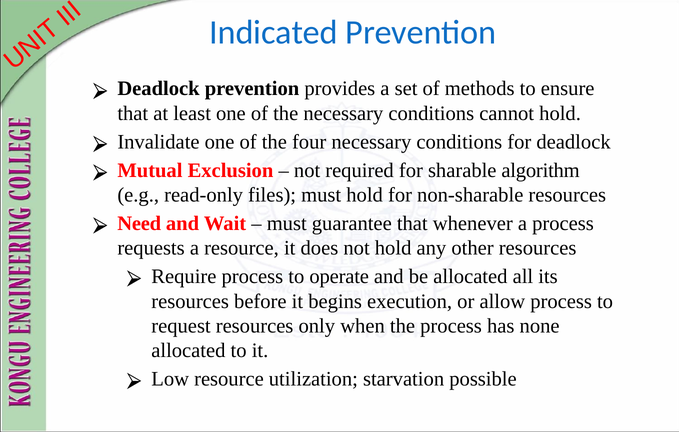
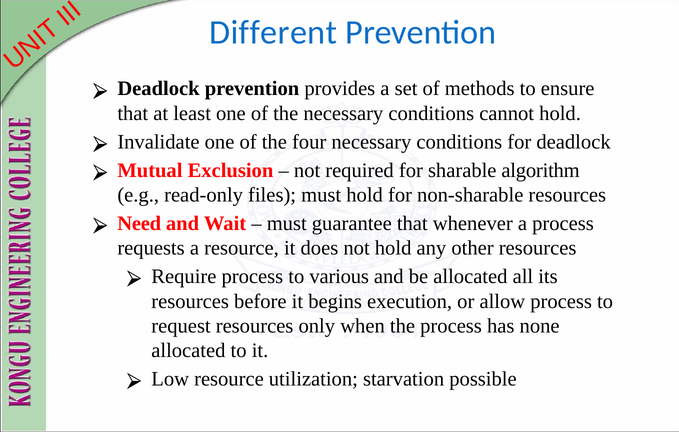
Indicated: Indicated -> Different
operate: operate -> various
